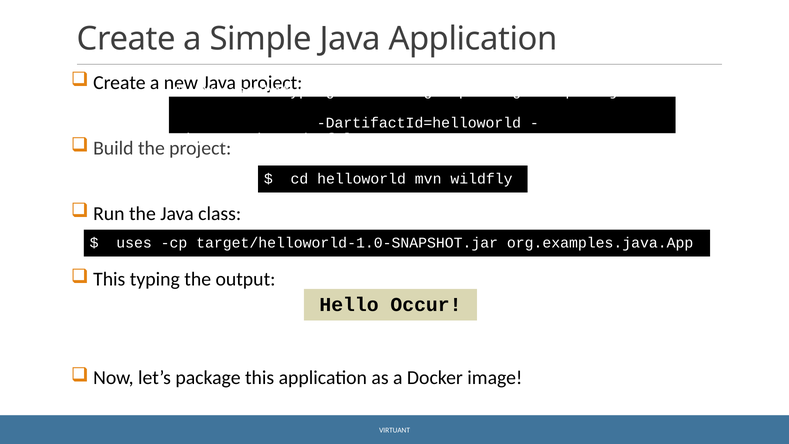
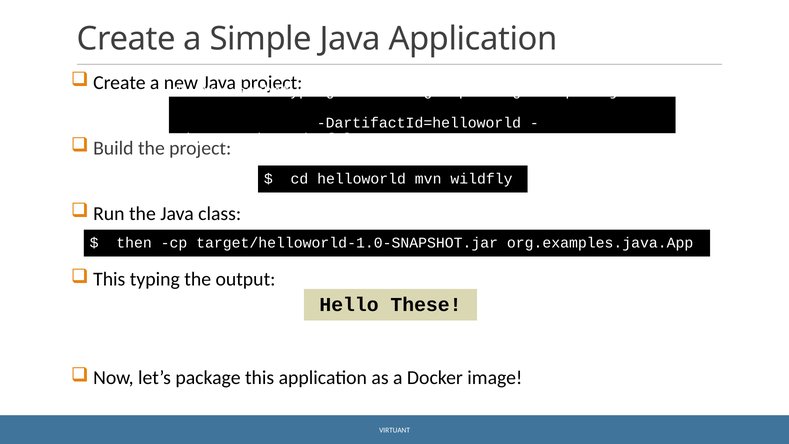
uses: uses -> then
Occur: Occur -> These
